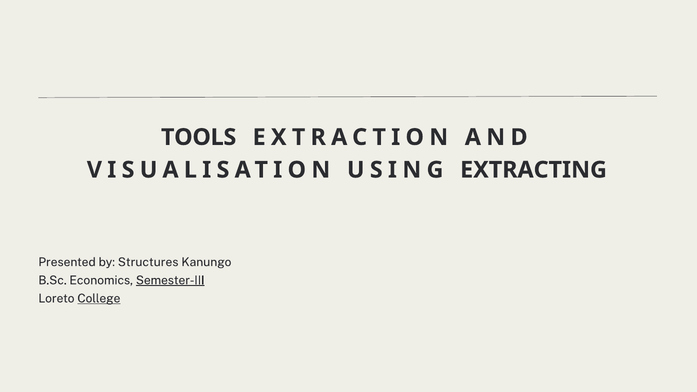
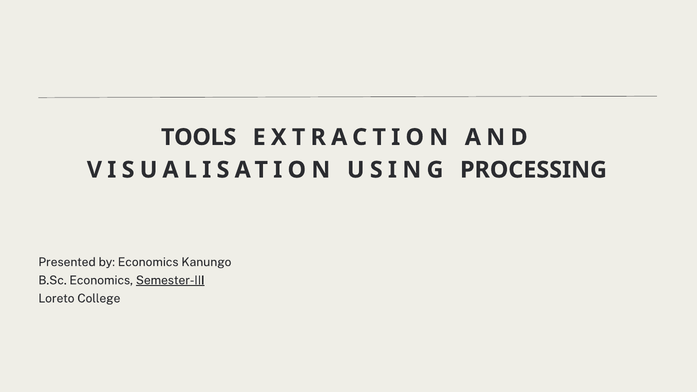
EXTRACTING: EXTRACTING -> PROCESSING
by Structures: Structures -> Economics
College underline: present -> none
